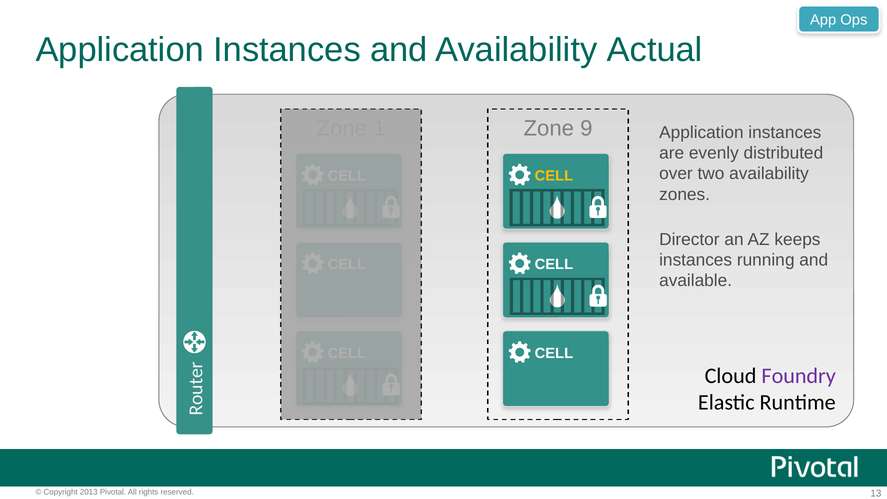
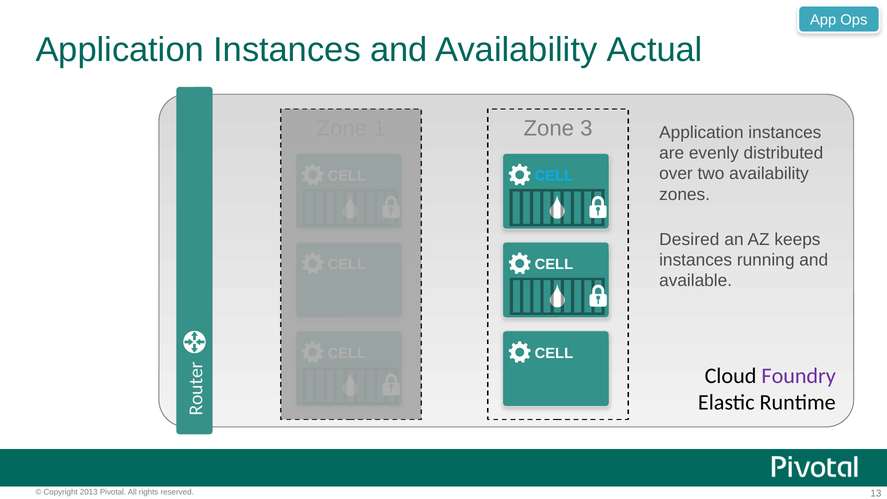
9: 9 -> 3
CELL at (554, 176) colour: yellow -> light blue
Director: Director -> Desired
